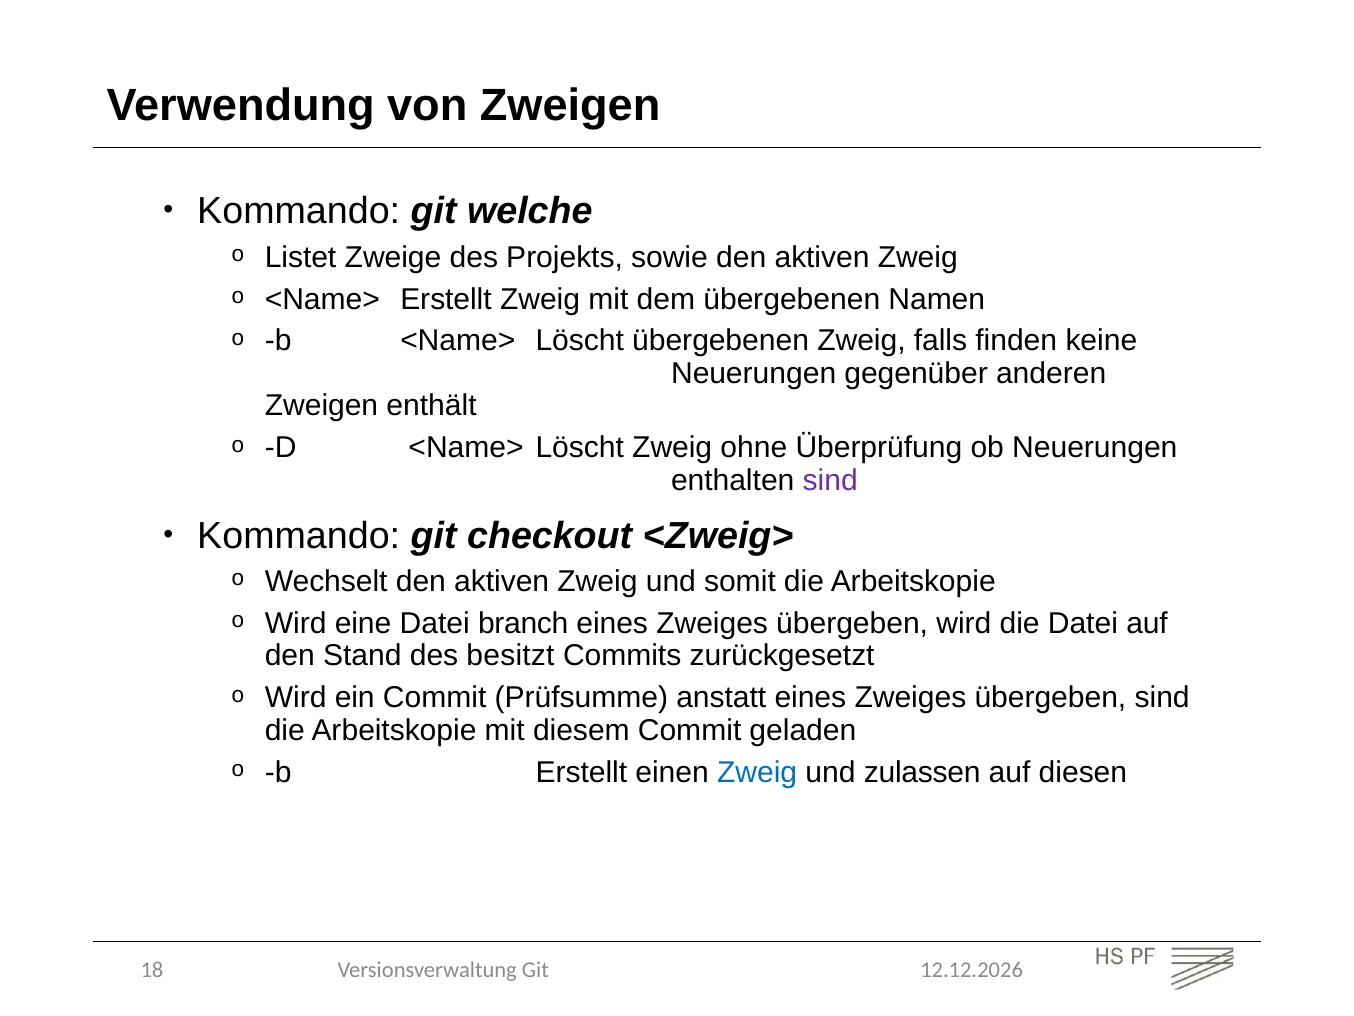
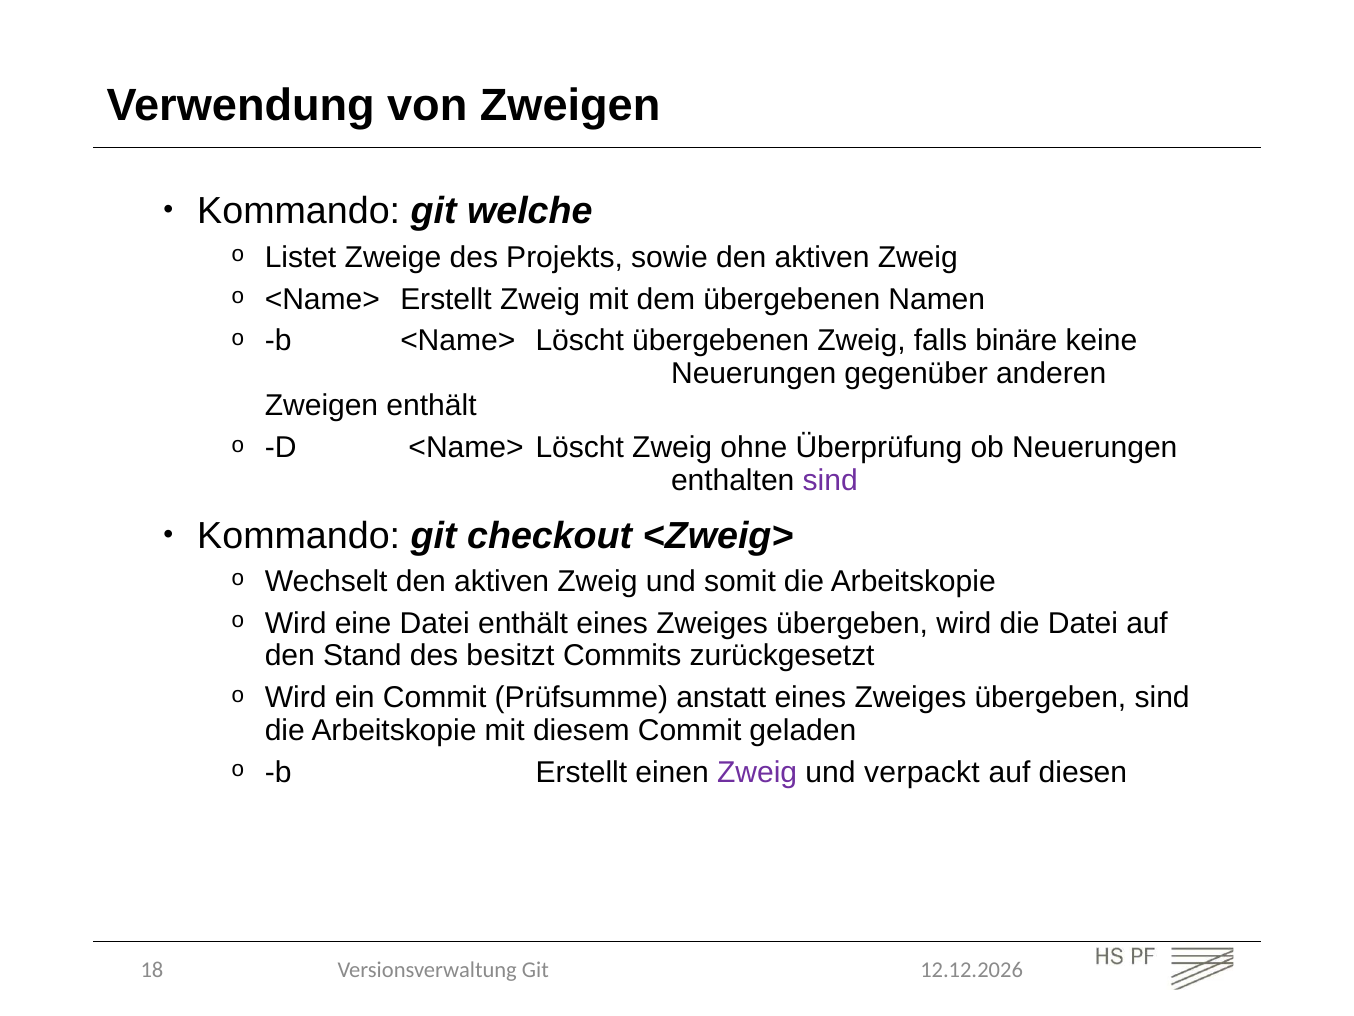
finden: finden -> binäre
Datei branch: branch -> enthält
Zweig at (757, 772) colour: blue -> purple
zulassen: zulassen -> verpackt
